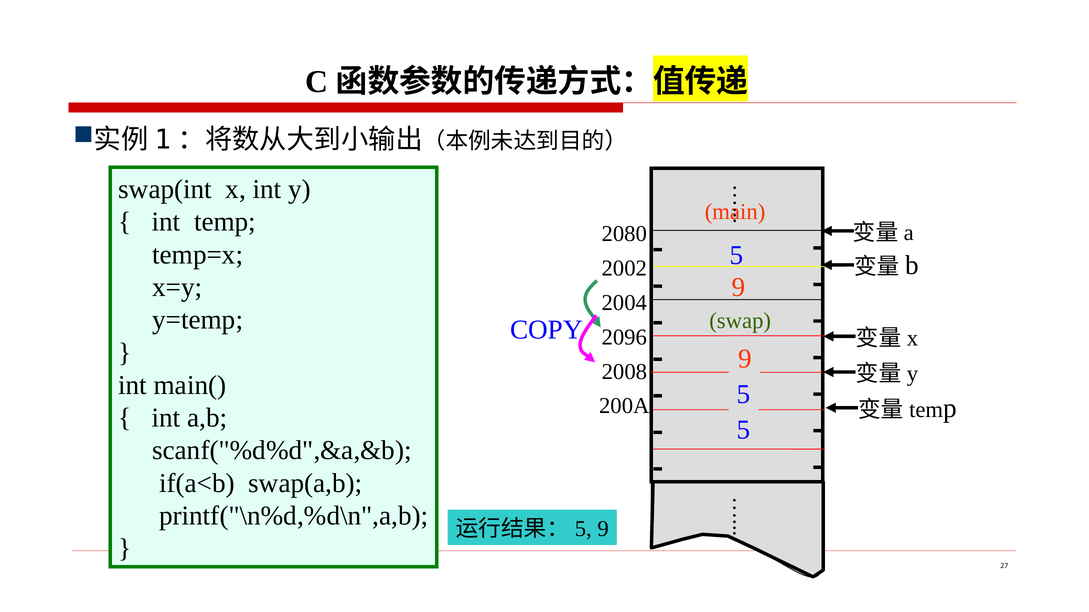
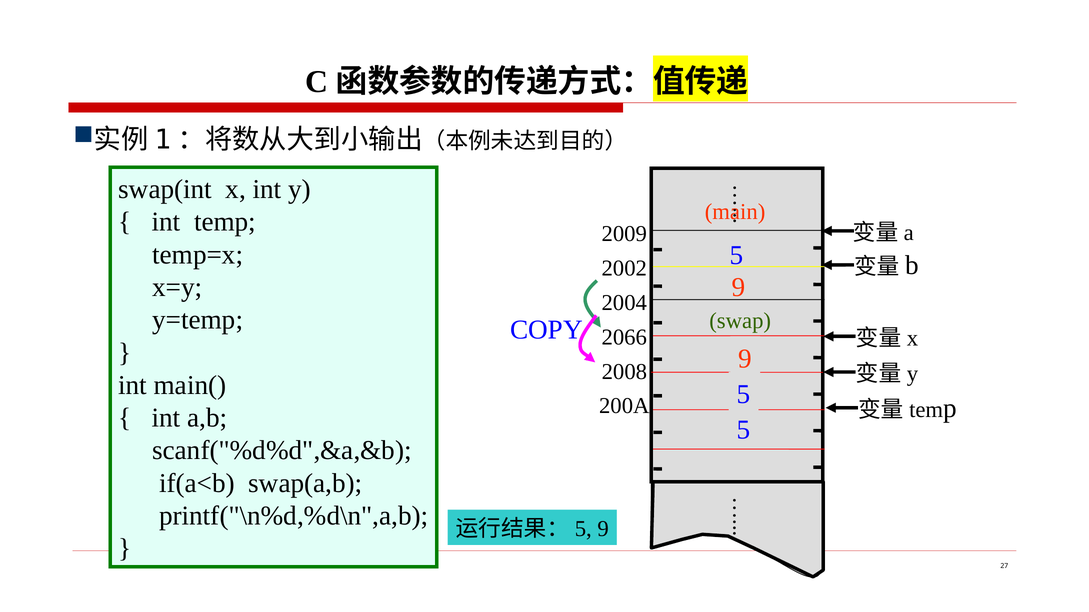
2080: 2080 -> 2009
2096: 2096 -> 2066
